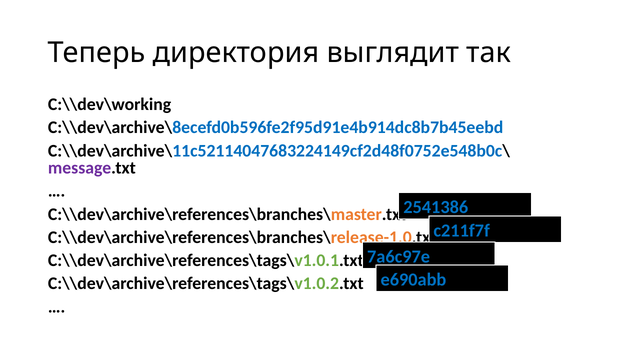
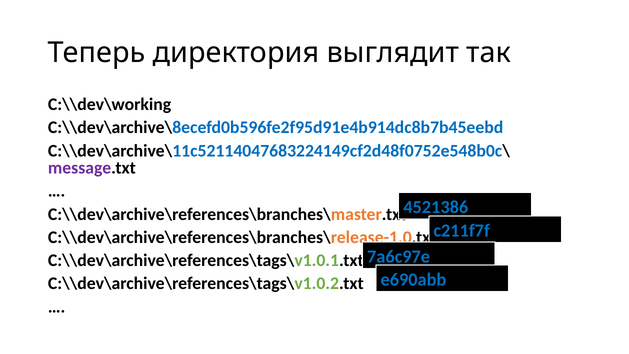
2541386: 2541386 -> 4521386
